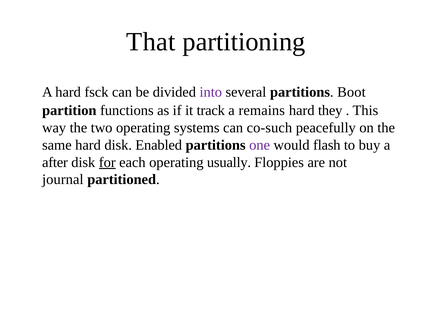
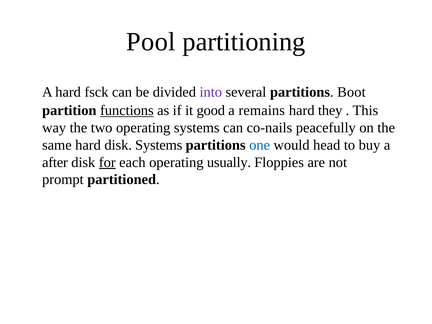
That: That -> Pool
functions underline: none -> present
track: track -> good
co-such: co-such -> co-nails
disk Enabled: Enabled -> Systems
one colour: purple -> blue
flash: flash -> head
journal: journal -> prompt
